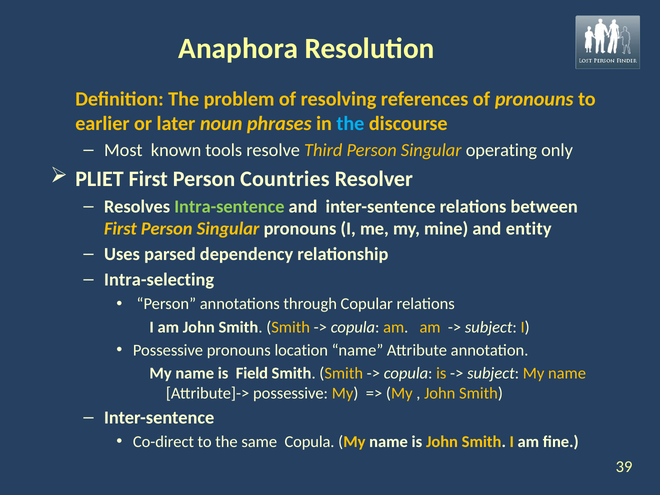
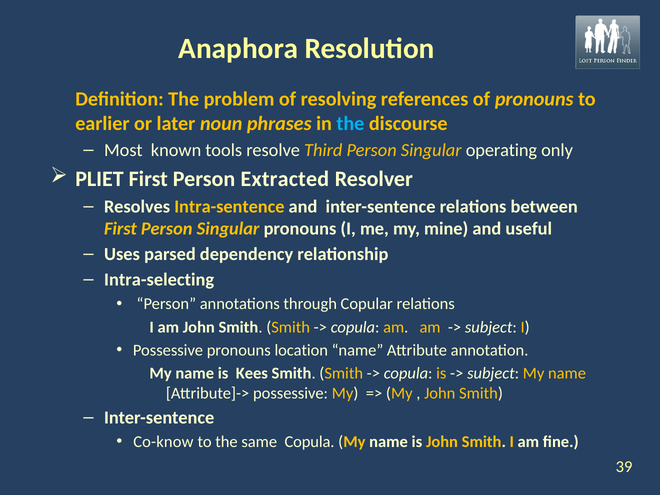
Countries: Countries -> Extracted
Intra-sentence colour: light green -> yellow
entity: entity -> useful
Field: Field -> Kees
Co-direct: Co-direct -> Co-know
